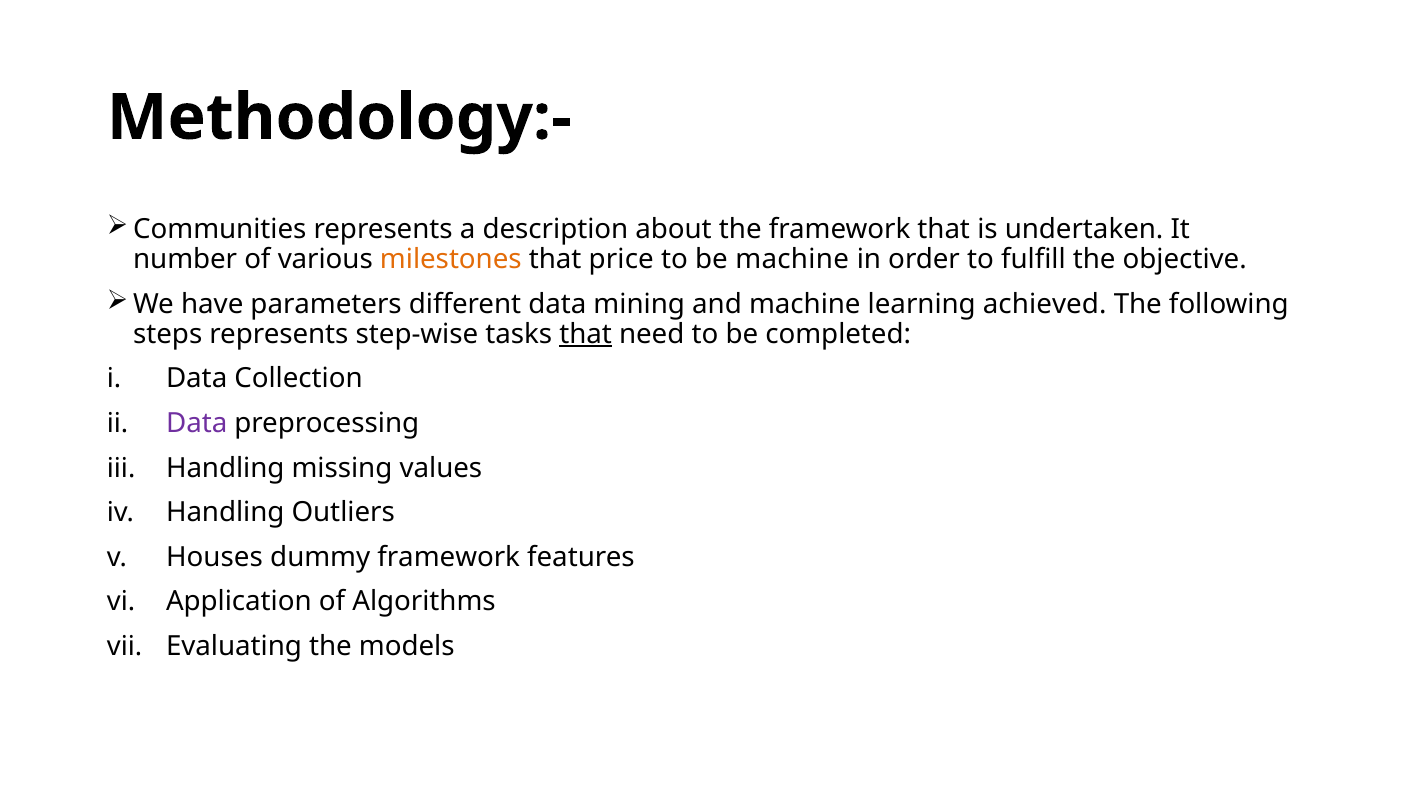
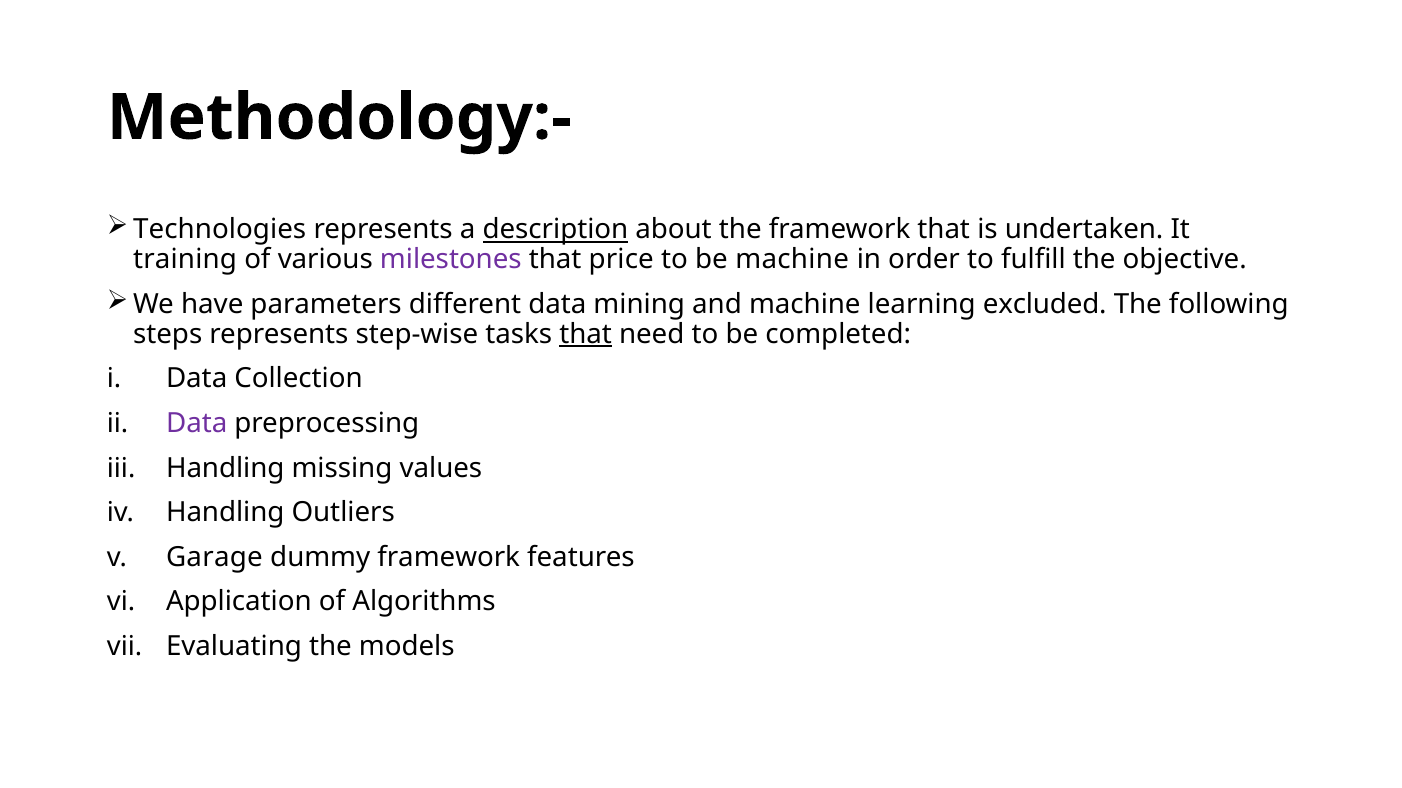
Communities: Communities -> Technologies
description underline: none -> present
number: number -> training
milestones colour: orange -> purple
achieved: achieved -> excluded
Houses: Houses -> Garage
